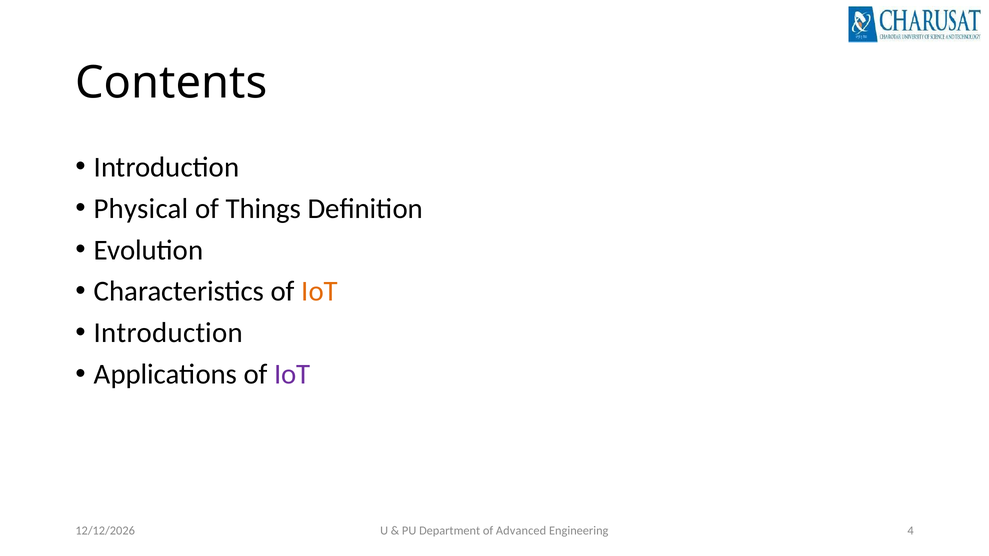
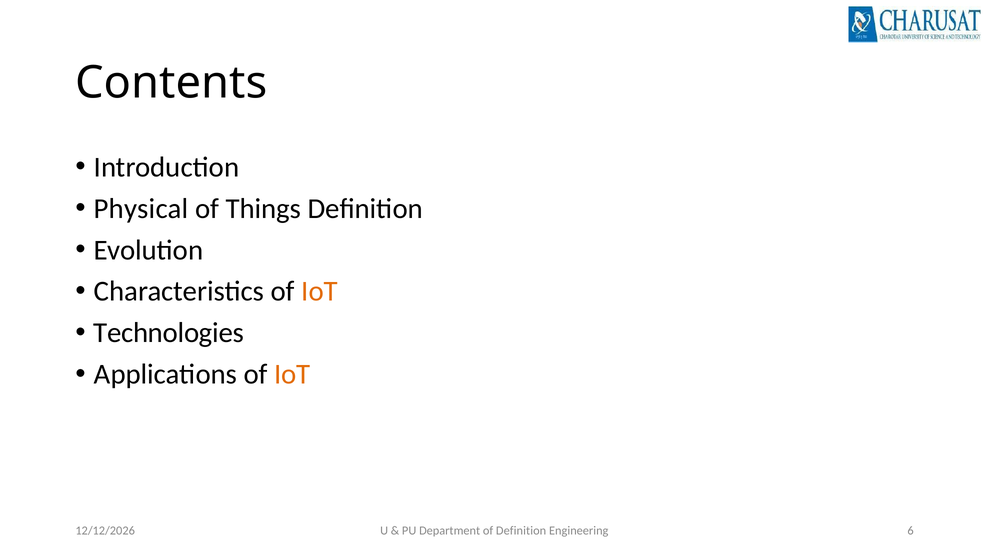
Introduction at (168, 333): Introduction -> Technologies
IoT at (292, 375) colour: purple -> orange
of Advanced: Advanced -> Definition
4: 4 -> 6
